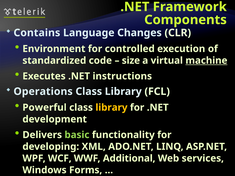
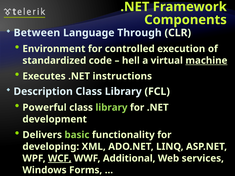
Contains: Contains -> Between
Changes: Changes -> Through
size: size -> hell
Operations: Operations -> Description
library at (111, 108) colour: yellow -> light green
WCF underline: none -> present
